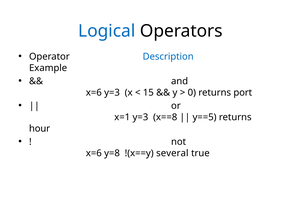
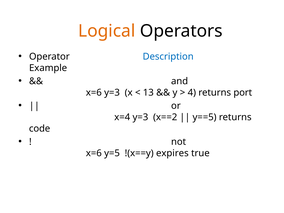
Logical colour: blue -> orange
15: 15 -> 13
0: 0 -> 4
x=1: x=1 -> x=4
x==8: x==8 -> x==2
hour: hour -> code
y=8: y=8 -> y=5
several: several -> expires
